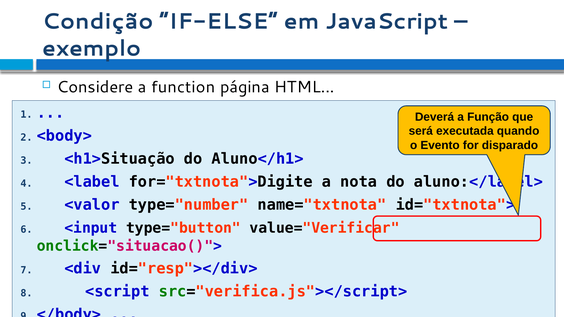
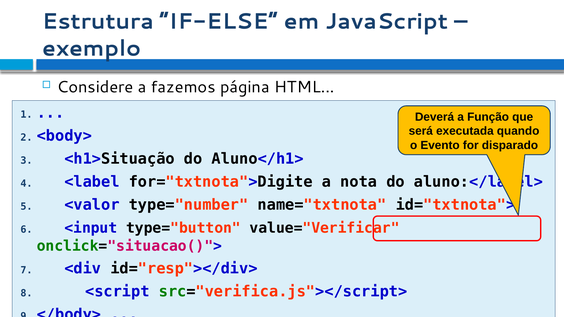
Condição: Condição -> Estrutura
function: function -> fazemos
